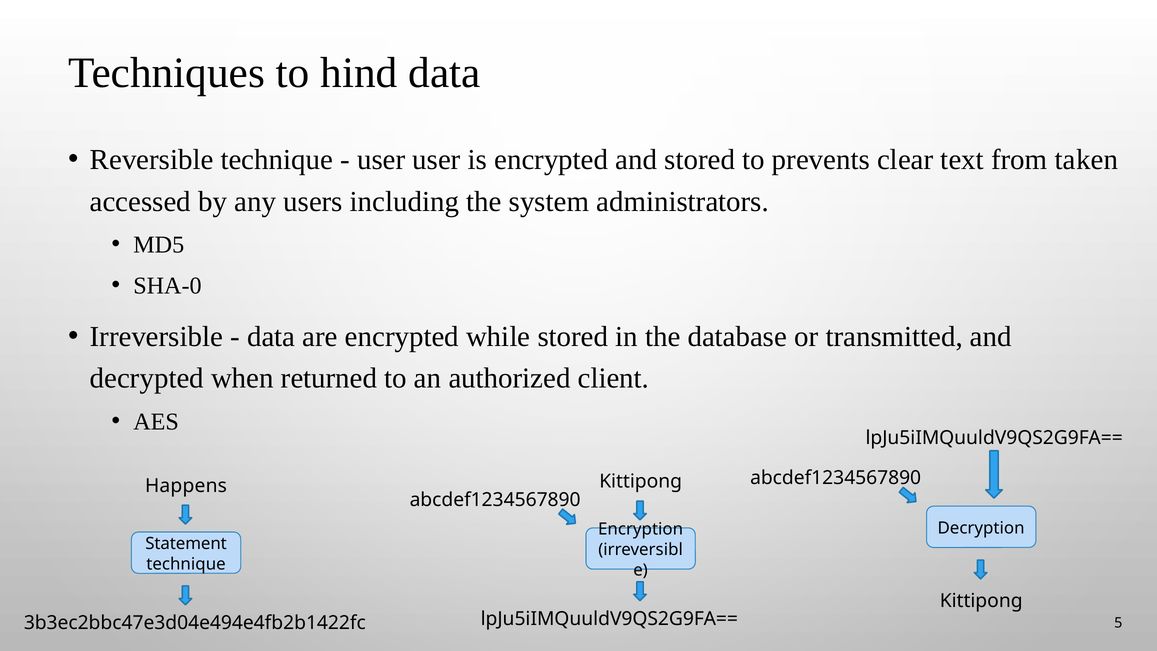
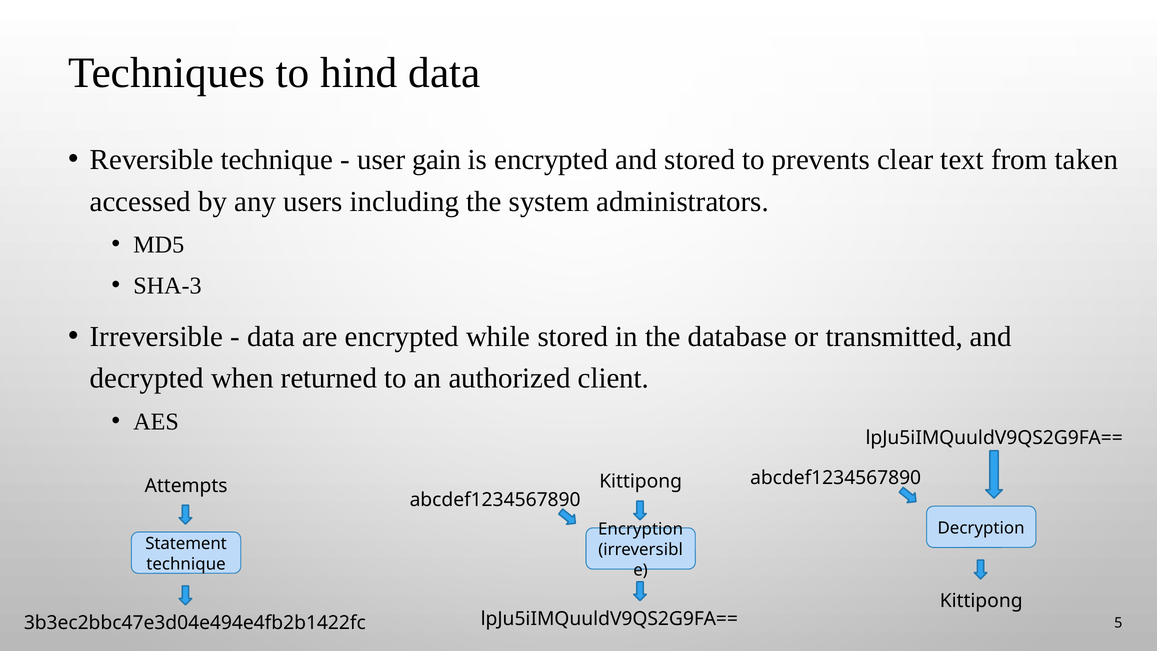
user user: user -> gain
SHA-0: SHA-0 -> SHA-3
Happens: Happens -> Attempts
